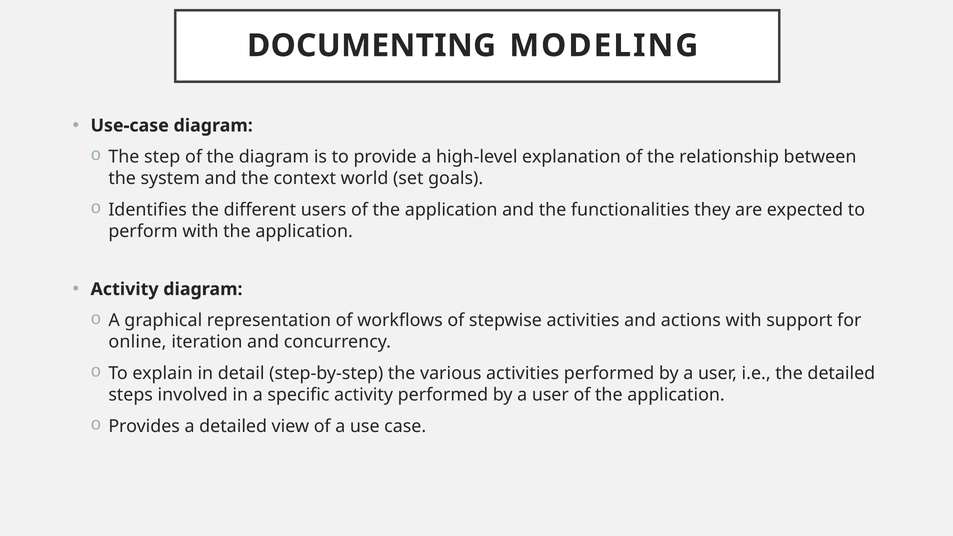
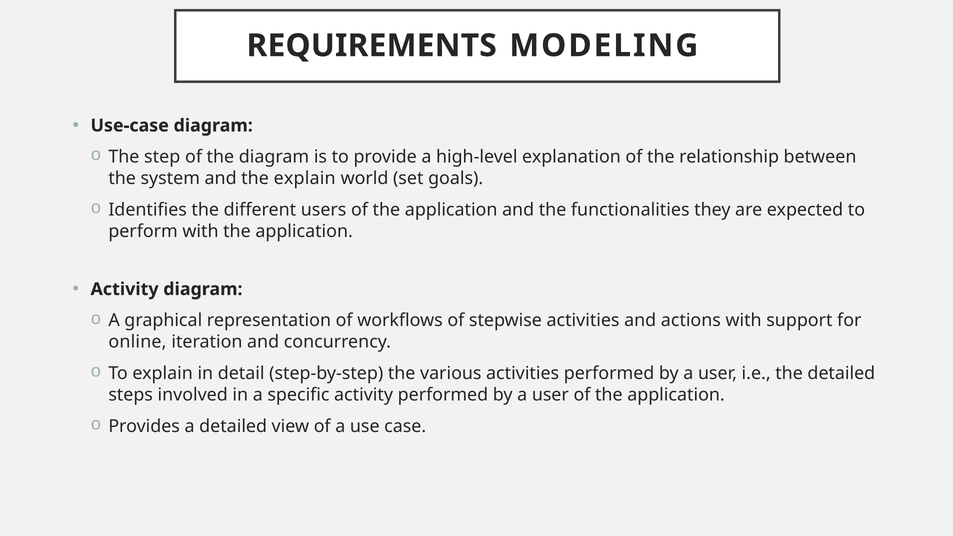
DOCUMENTING: DOCUMENTING -> REQUIREMENTS
the context: context -> explain
